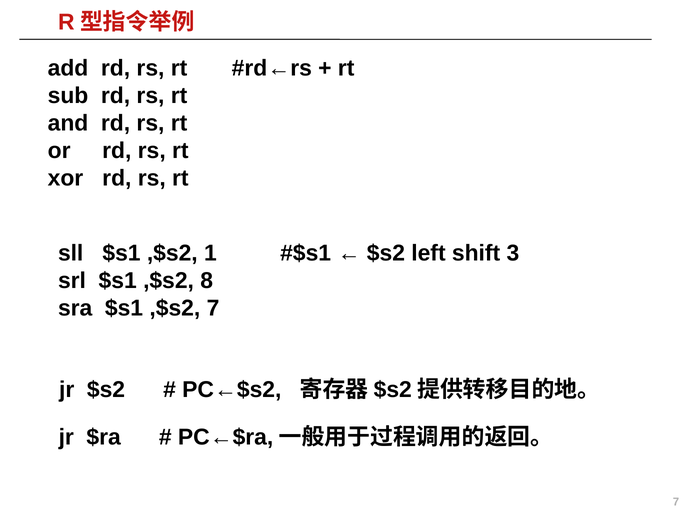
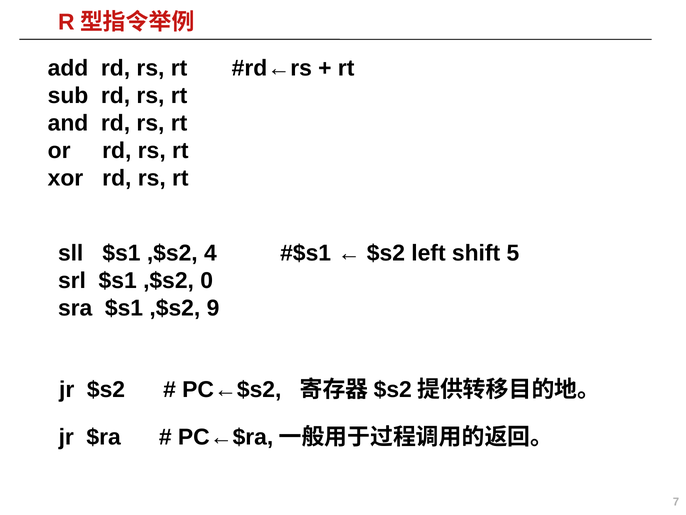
1: 1 -> 4
3: 3 -> 5
8: 8 -> 0
,$s2 7: 7 -> 9
